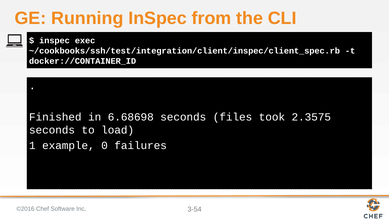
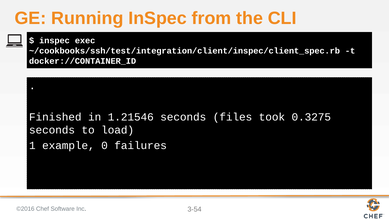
6.68698: 6.68698 -> 1.21546
2.3575: 2.3575 -> 0.3275
